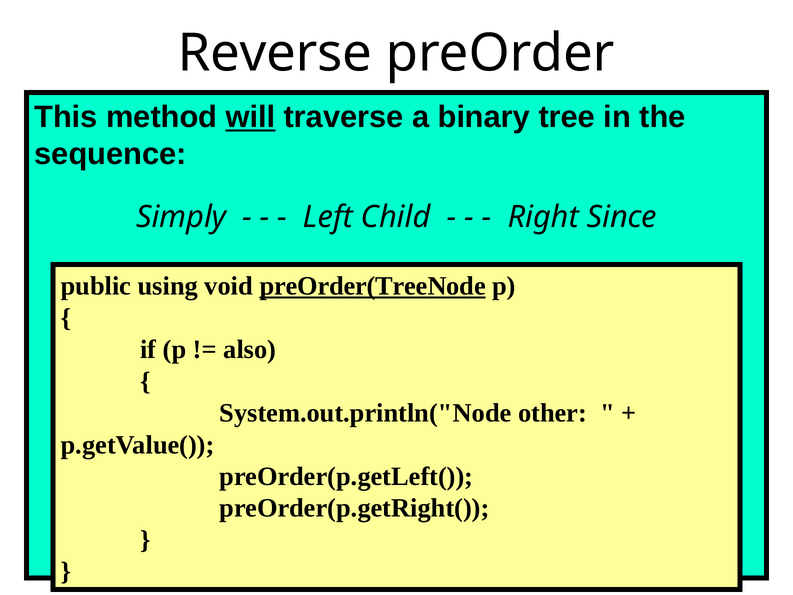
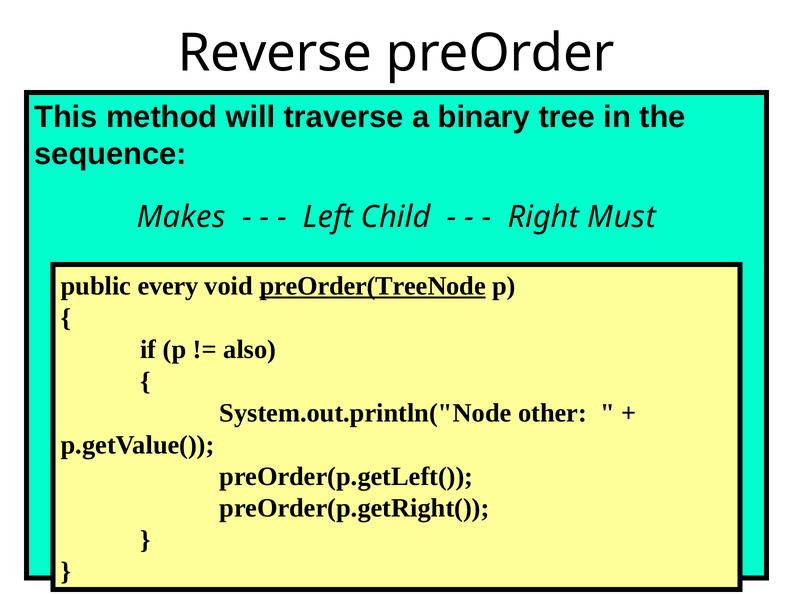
will underline: present -> none
Simply: Simply -> Makes
Since: Since -> Must
using: using -> every
